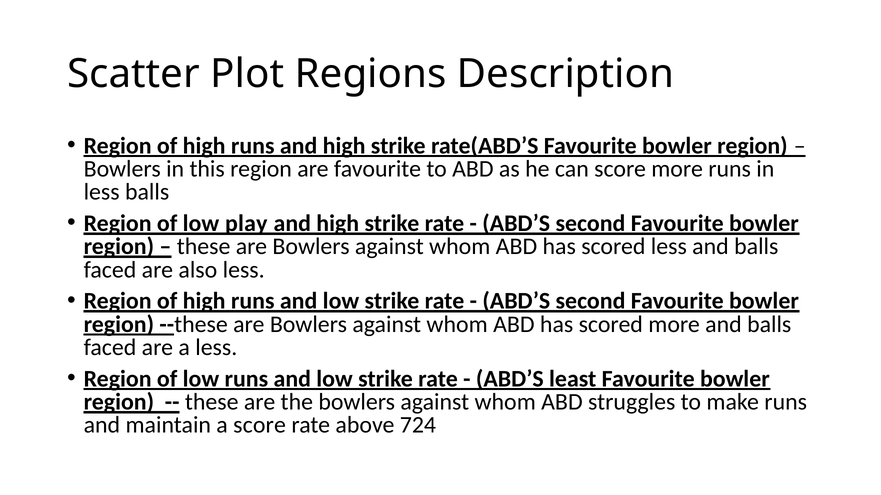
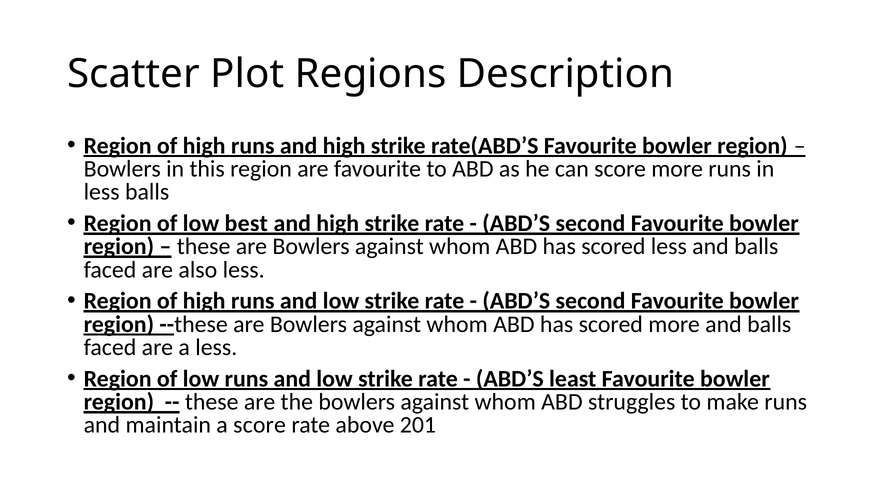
play: play -> best
724: 724 -> 201
